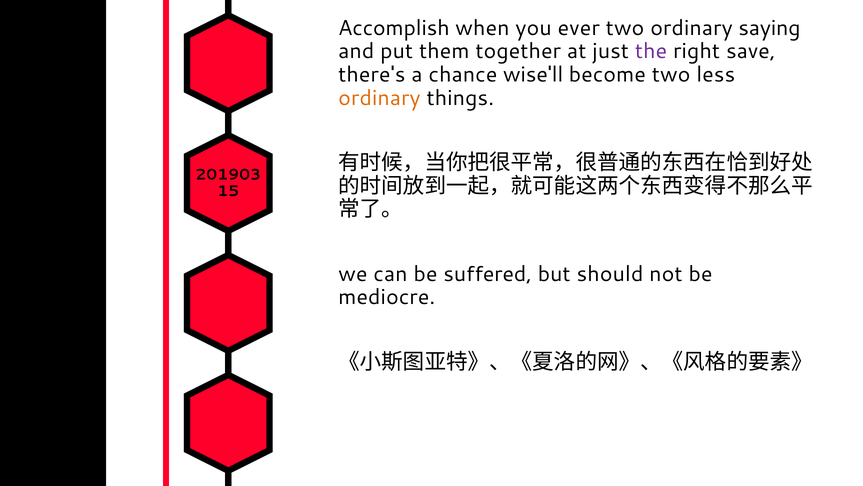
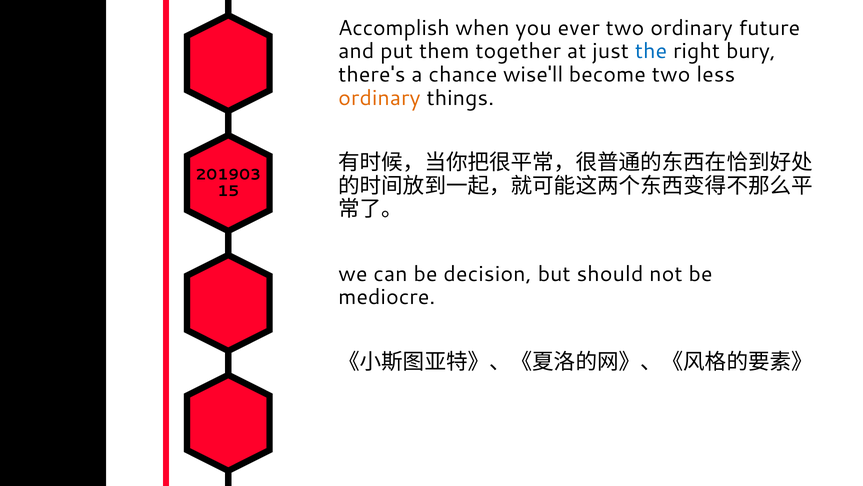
saying: saying -> future
the colour: purple -> blue
save: save -> bury
suffered: suffered -> decision
